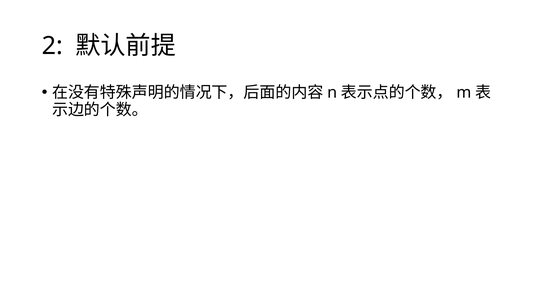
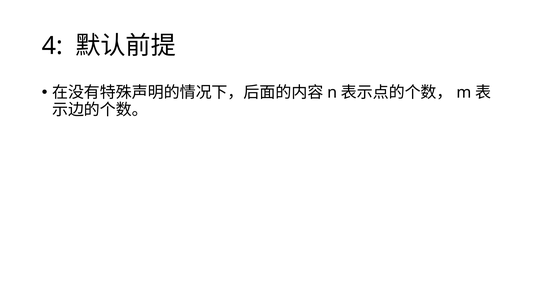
2: 2 -> 4
